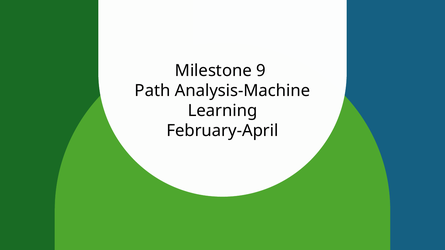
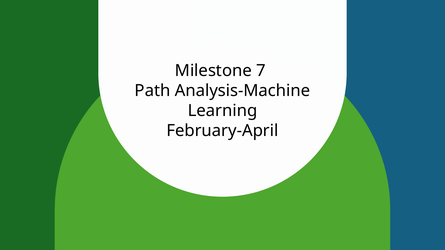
9: 9 -> 7
